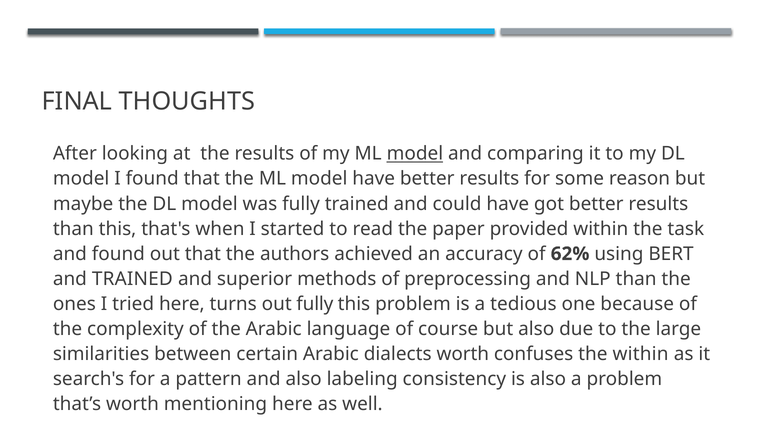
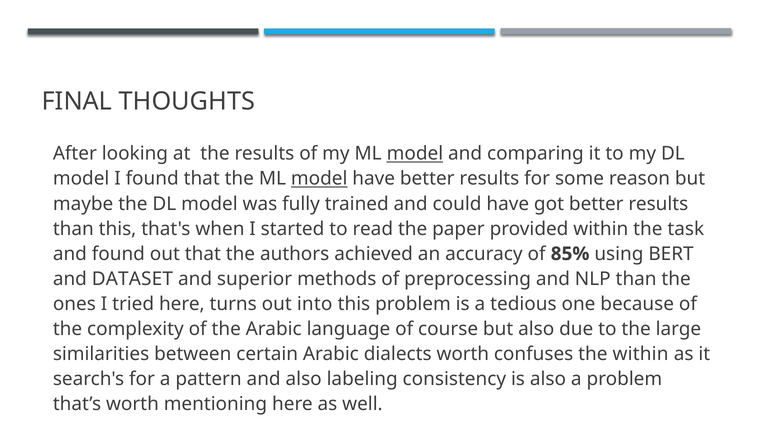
model at (319, 179) underline: none -> present
62%: 62% -> 85%
and TRAINED: TRAINED -> DATASET
out fully: fully -> into
